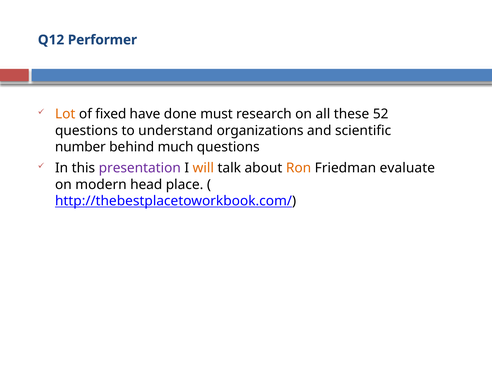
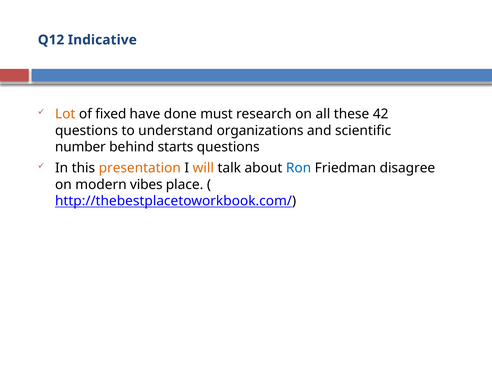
Performer: Performer -> Indicative
52: 52 -> 42
much: much -> starts
presentation colour: purple -> orange
Ron colour: orange -> blue
evaluate: evaluate -> disagree
head: head -> vibes
